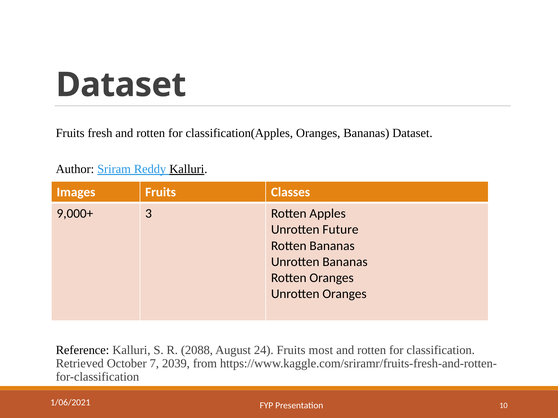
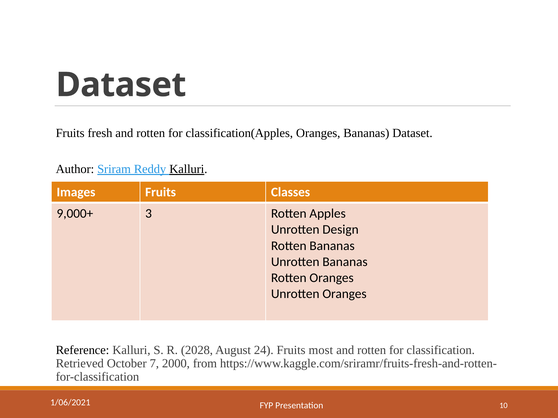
Future: Future -> Design
2088: 2088 -> 2028
2039: 2039 -> 2000
